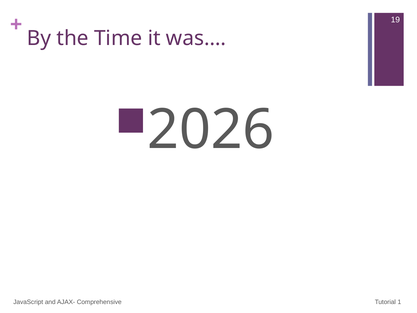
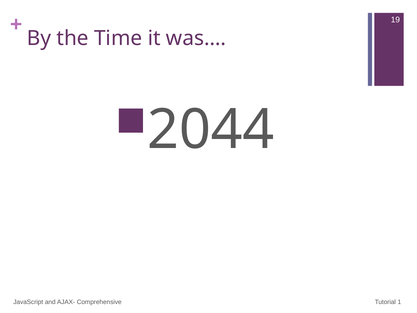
2026: 2026 -> 2044
